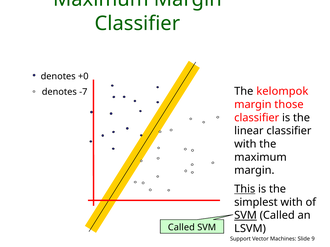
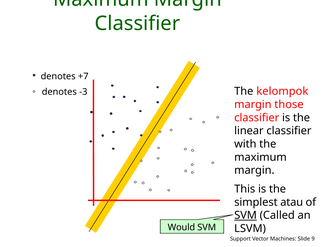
+0: +0 -> +7
-7: -7 -> -3
This underline: present -> none
simplest with: with -> atau
Called at (181, 228): Called -> Would
